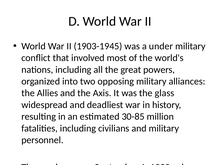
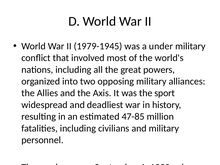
1903-1945: 1903-1945 -> 1979-1945
glass: glass -> sport
30-85: 30-85 -> 47-85
